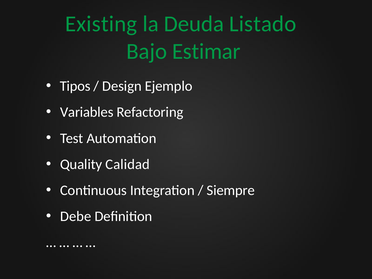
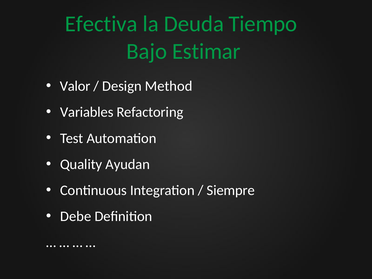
Existing: Existing -> Efectiva
Listado: Listado -> Tiempo
Tipos: Tipos -> Valor
Ejemplo: Ejemplo -> Method
Calidad: Calidad -> Ayudan
